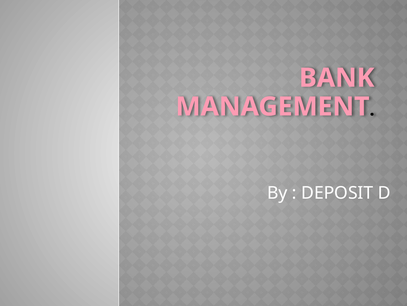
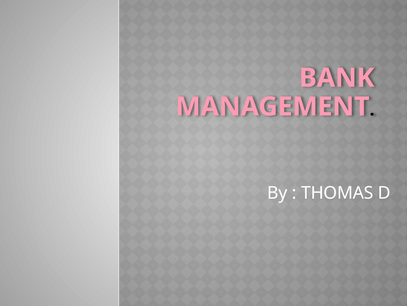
DEPOSIT: DEPOSIT -> THOMAS
